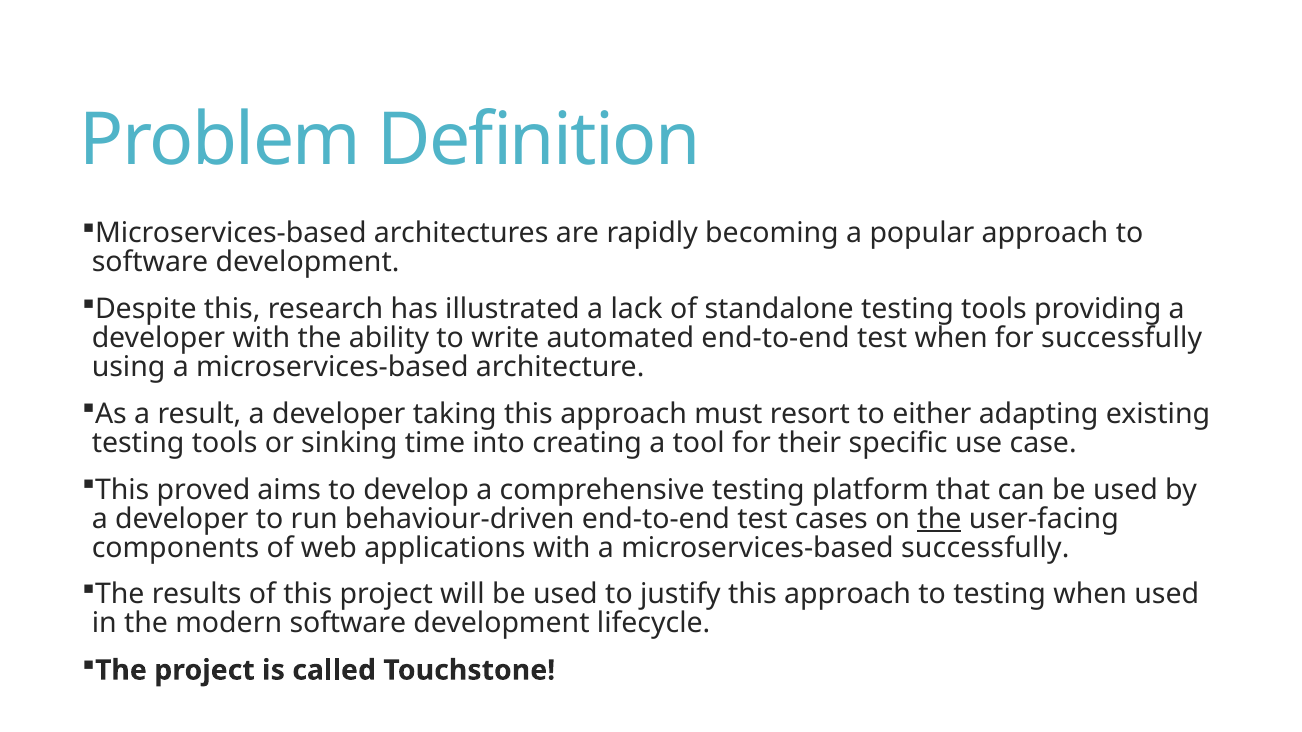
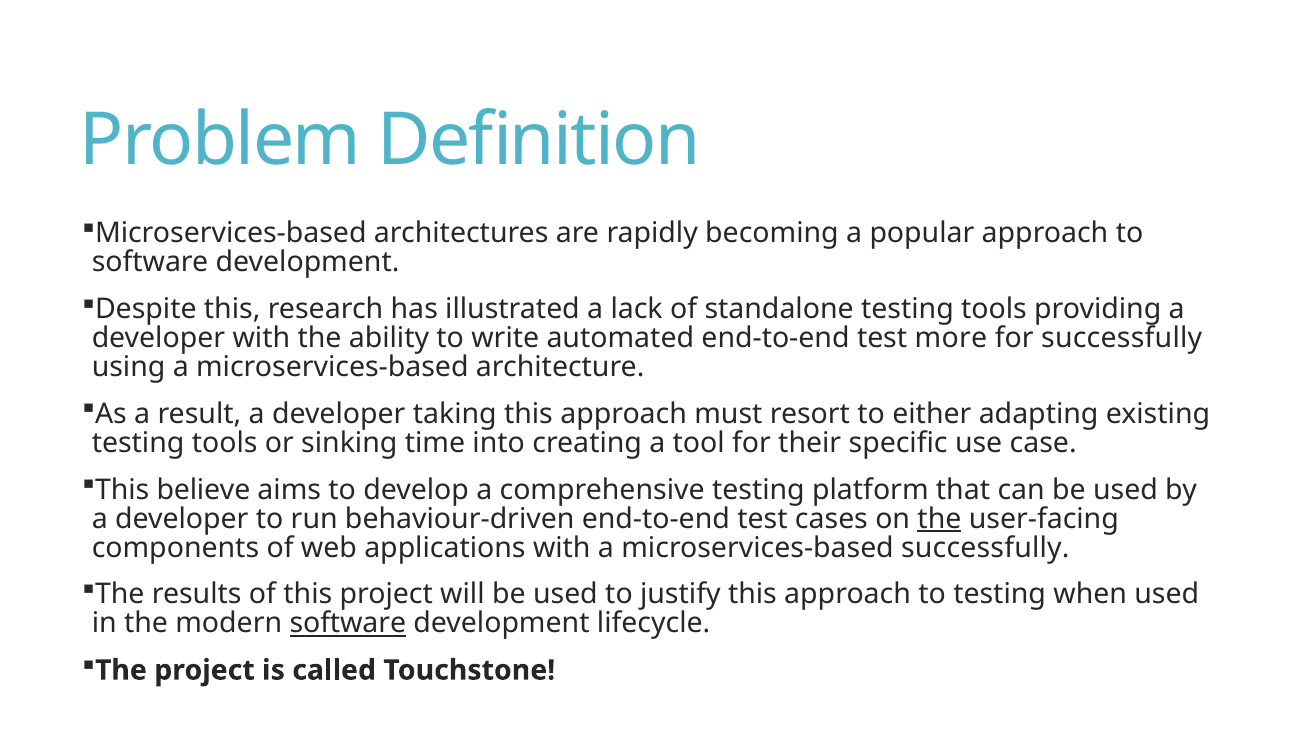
test when: when -> more
proved: proved -> believe
software at (348, 624) underline: none -> present
